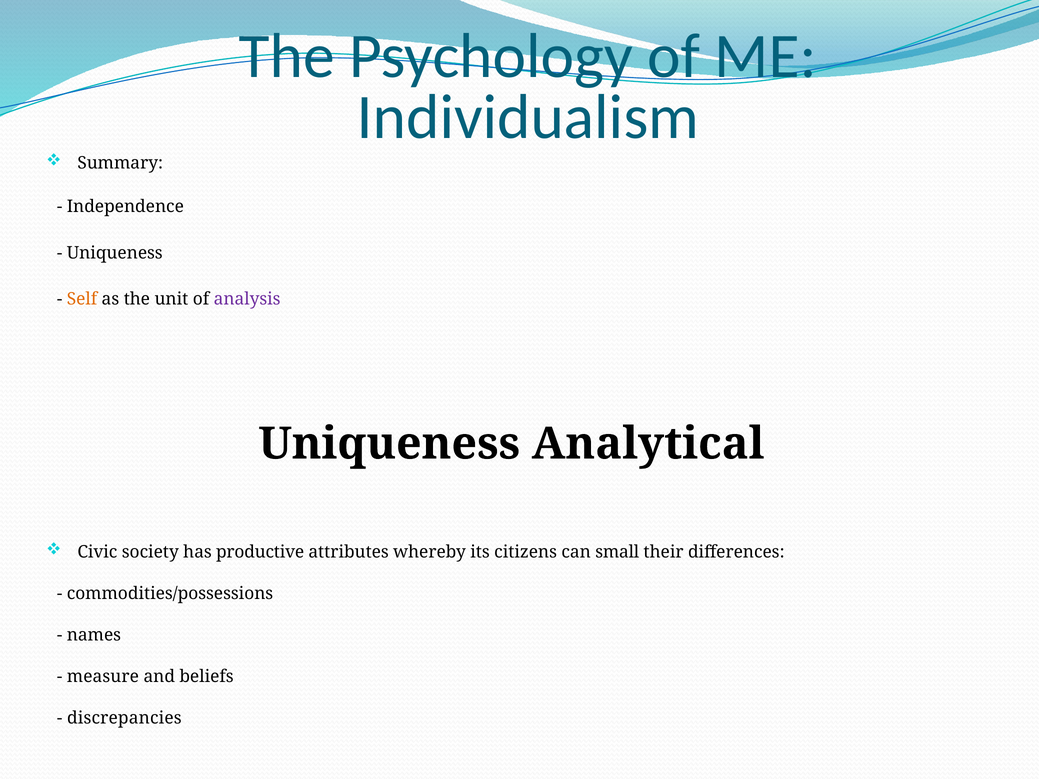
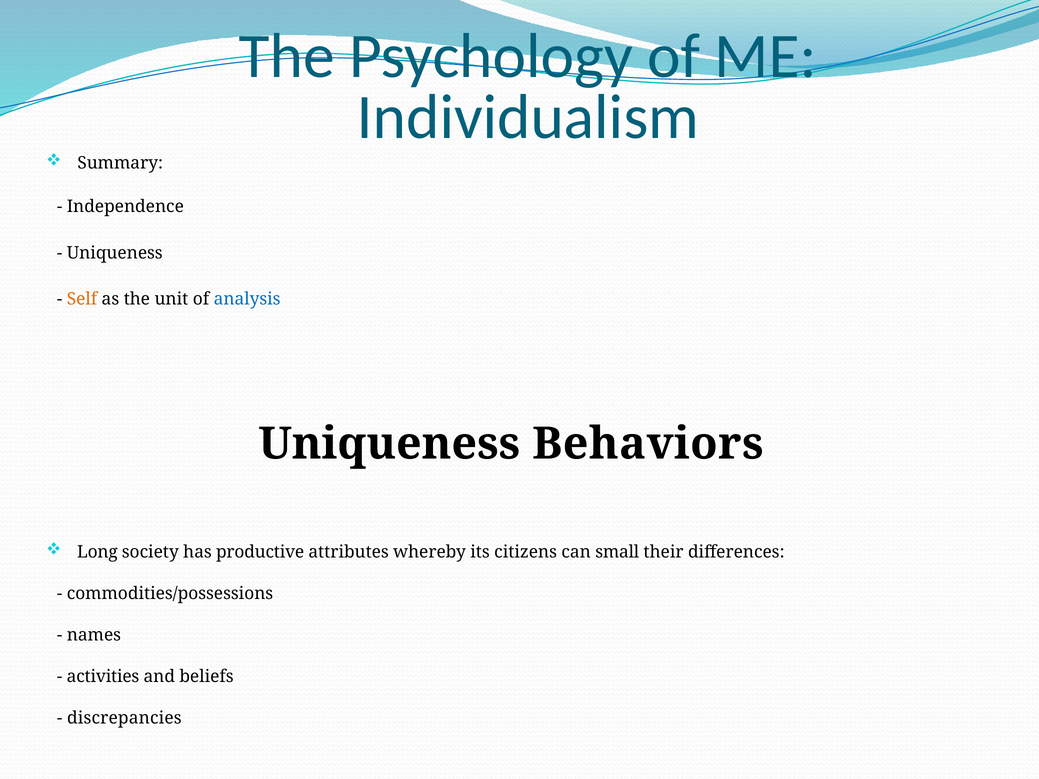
analysis colour: purple -> blue
Analytical: Analytical -> Behaviors
Civic: Civic -> Long
measure: measure -> activities
